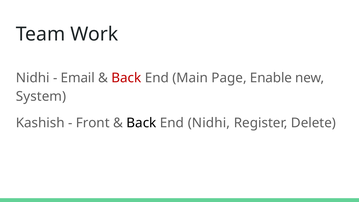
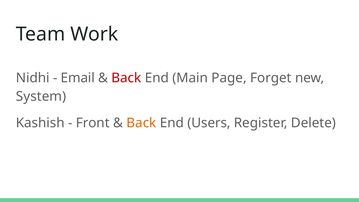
Enable: Enable -> Forget
Back at (141, 123) colour: black -> orange
End Nidhi: Nidhi -> Users
